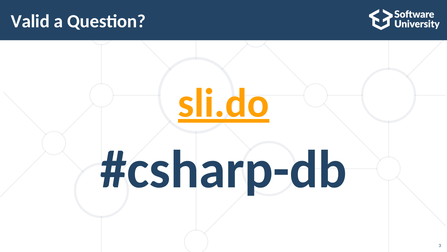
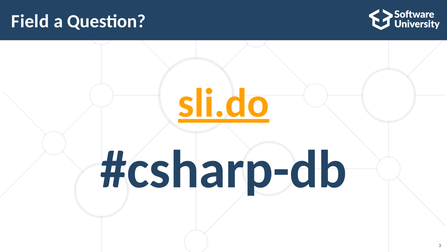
Valid: Valid -> Field
